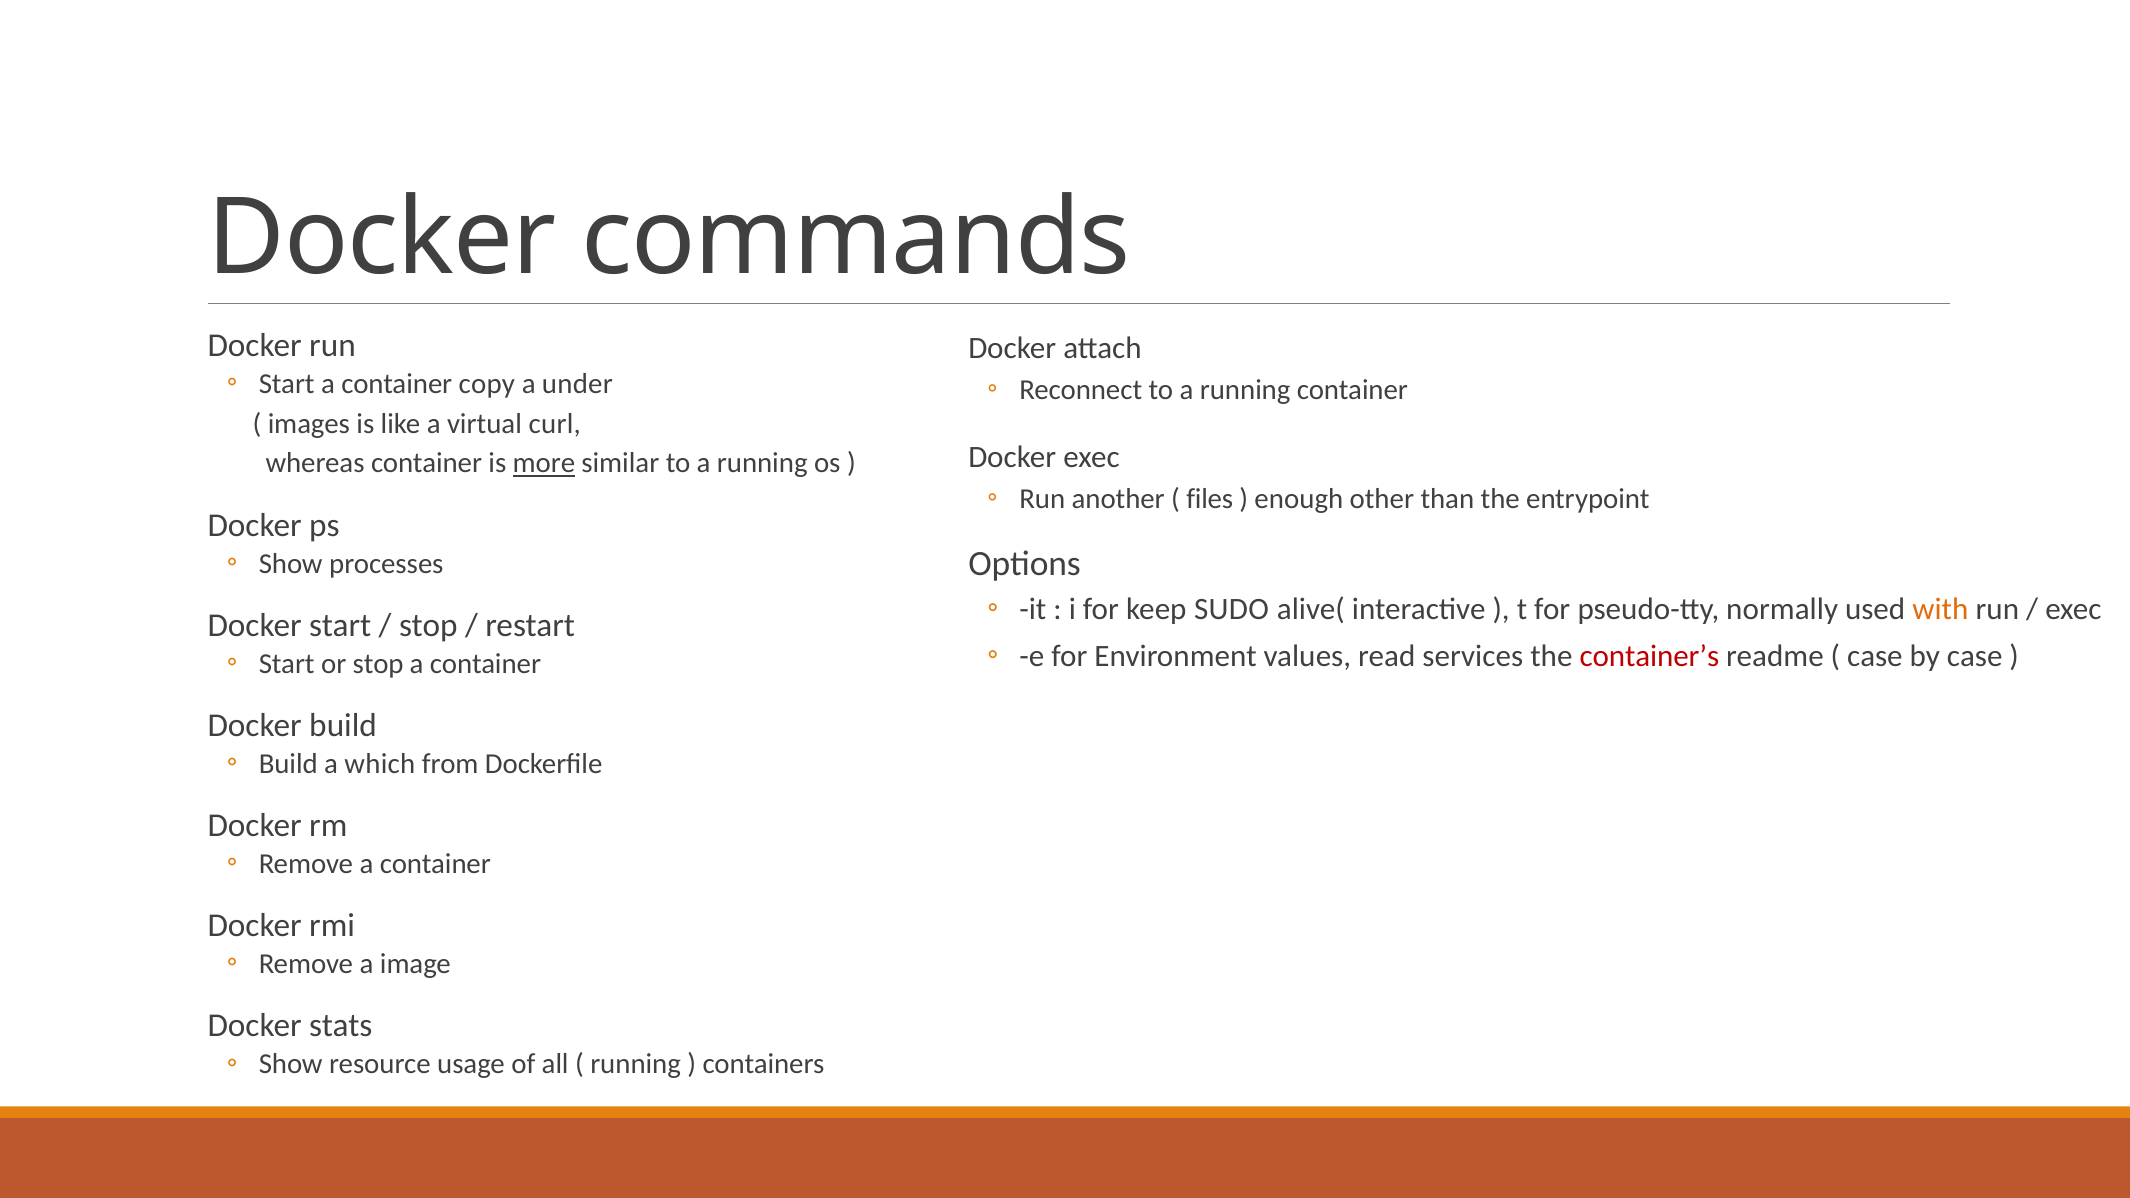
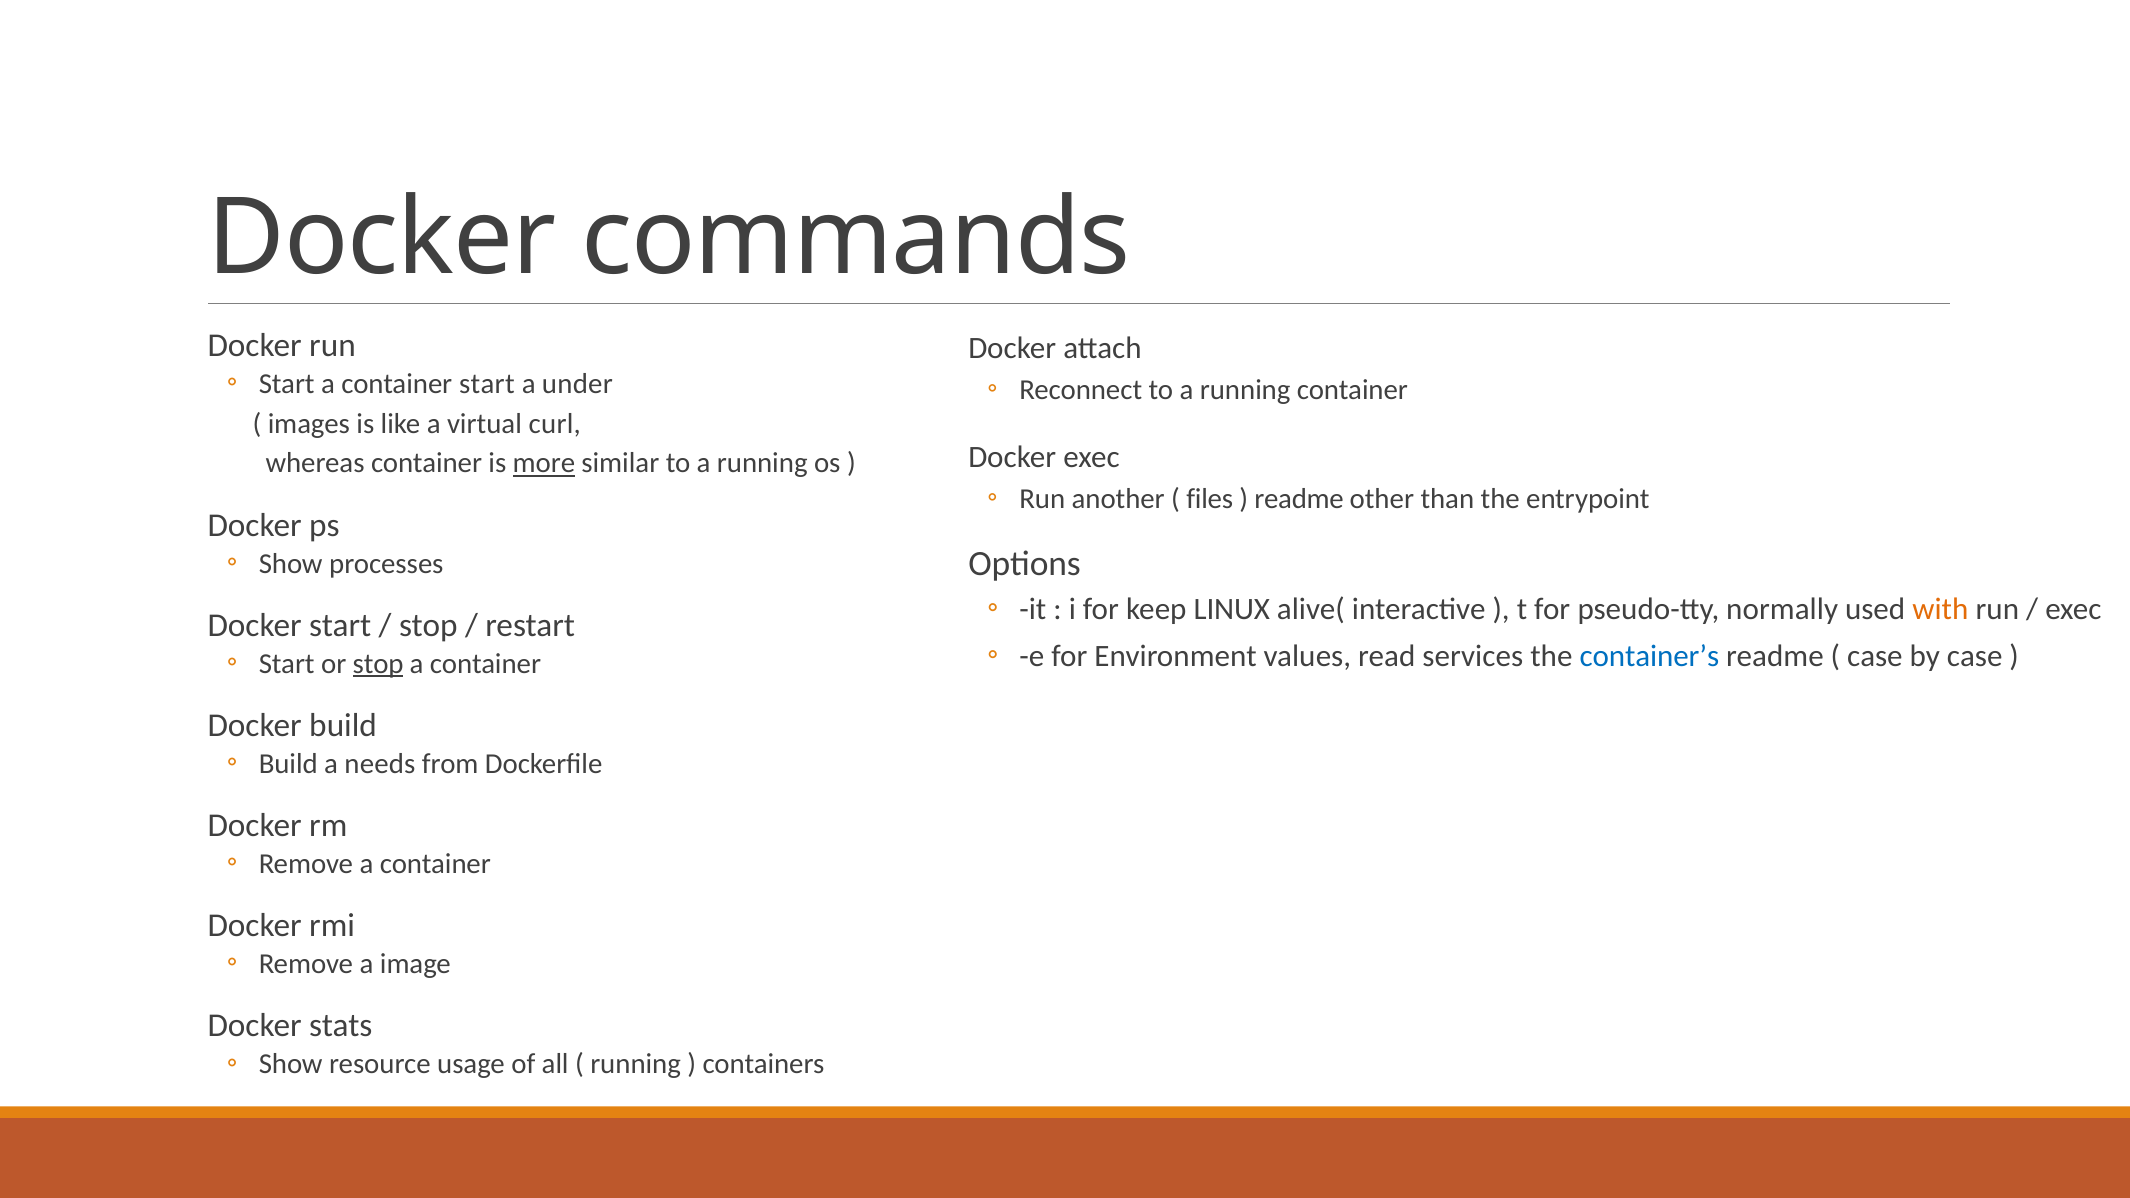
container copy: copy -> start
enough at (1299, 499): enough -> readme
SUDO: SUDO -> LINUX
container’s colour: red -> blue
stop at (378, 664) underline: none -> present
which: which -> needs
